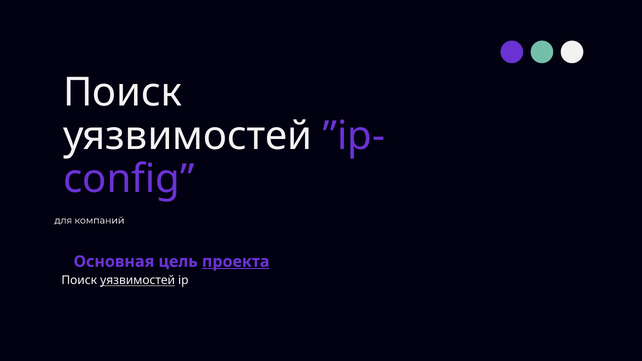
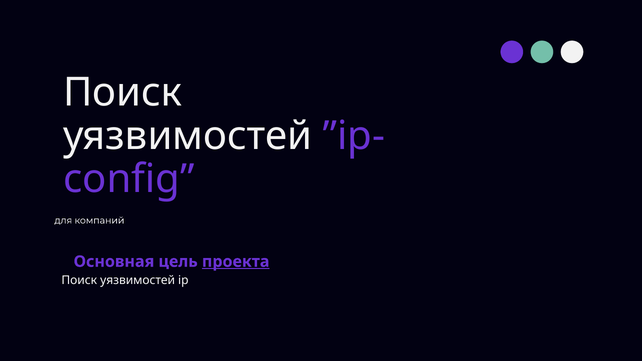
уязвимостей at (138, 281) underline: present -> none
